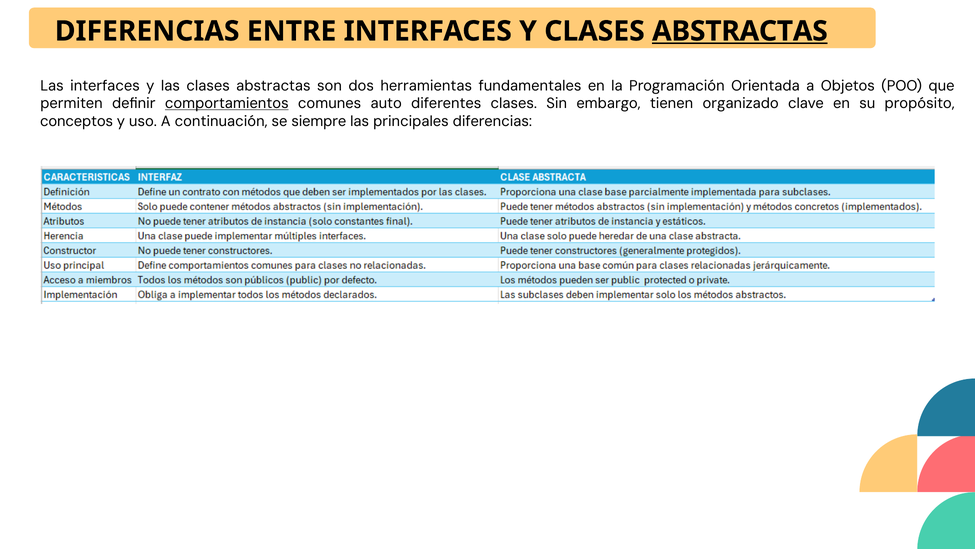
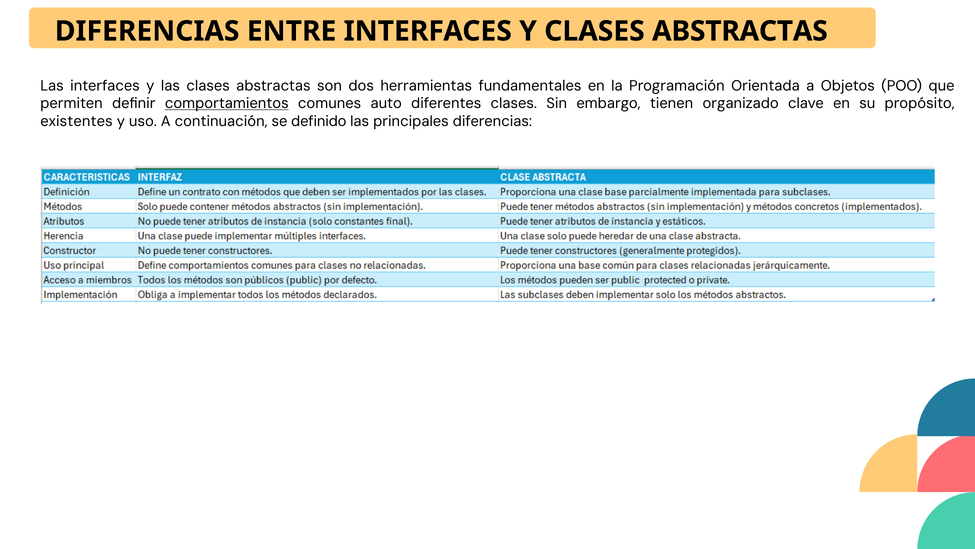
ABSTRACTAS at (740, 31) underline: present -> none
conceptos: conceptos -> existentes
siempre: siempre -> definido
